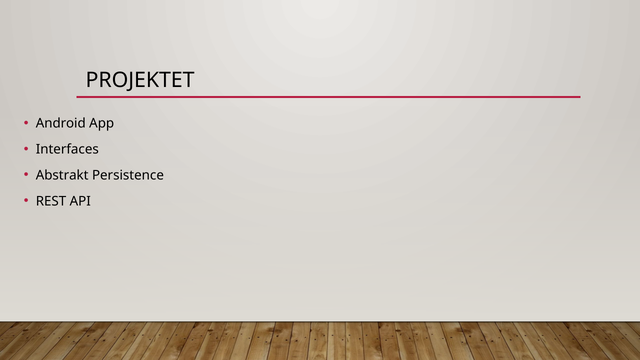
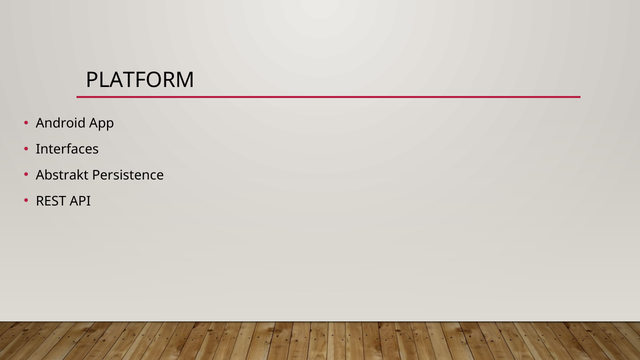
PROJEKTET: PROJEKTET -> PLATFORM
